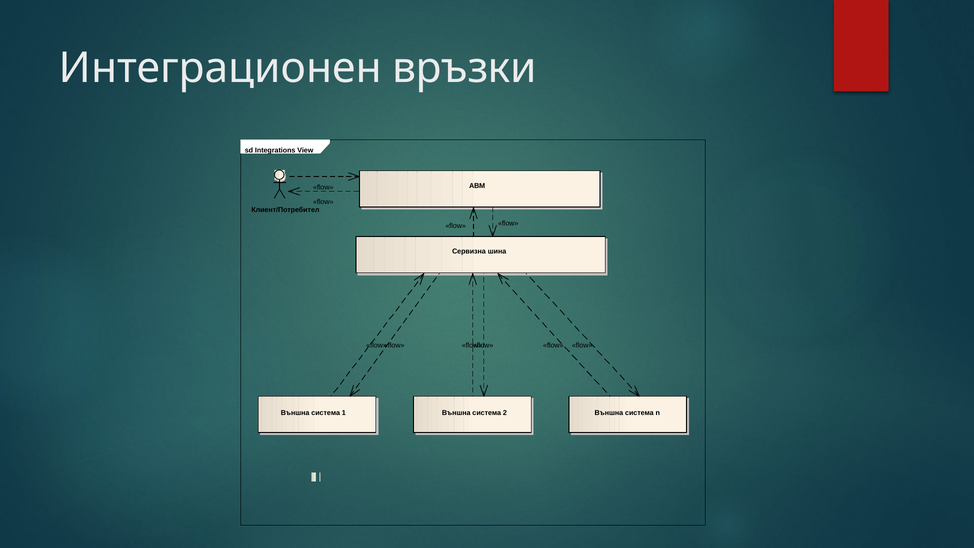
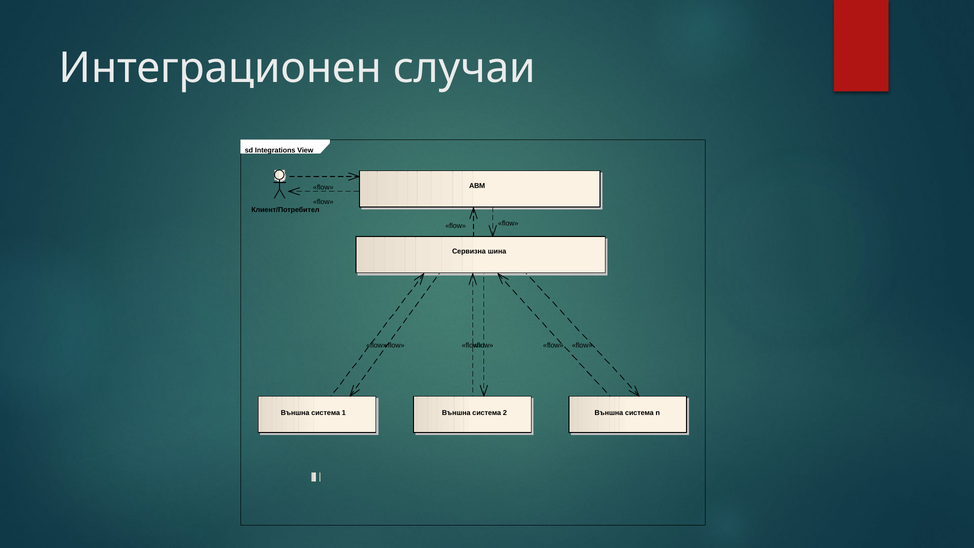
връзки: връзки -> случаи
